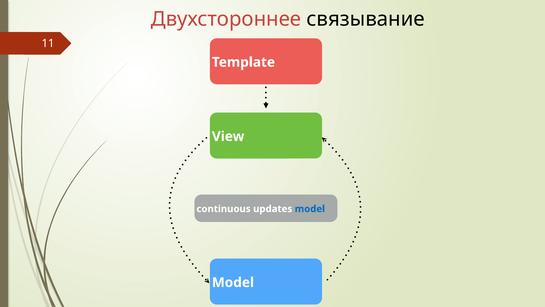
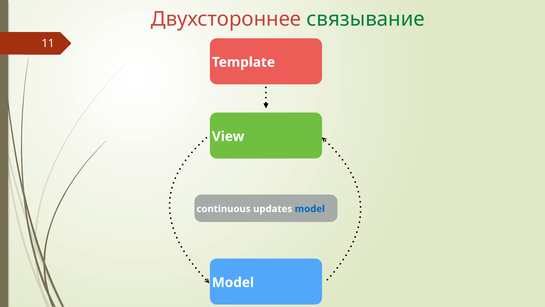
связывание colour: black -> green
